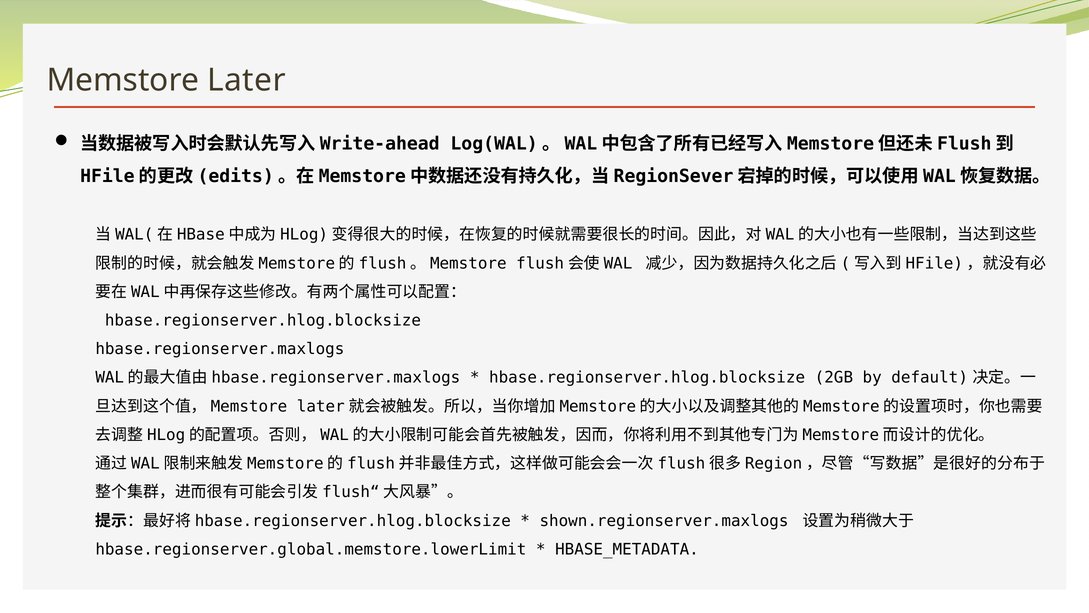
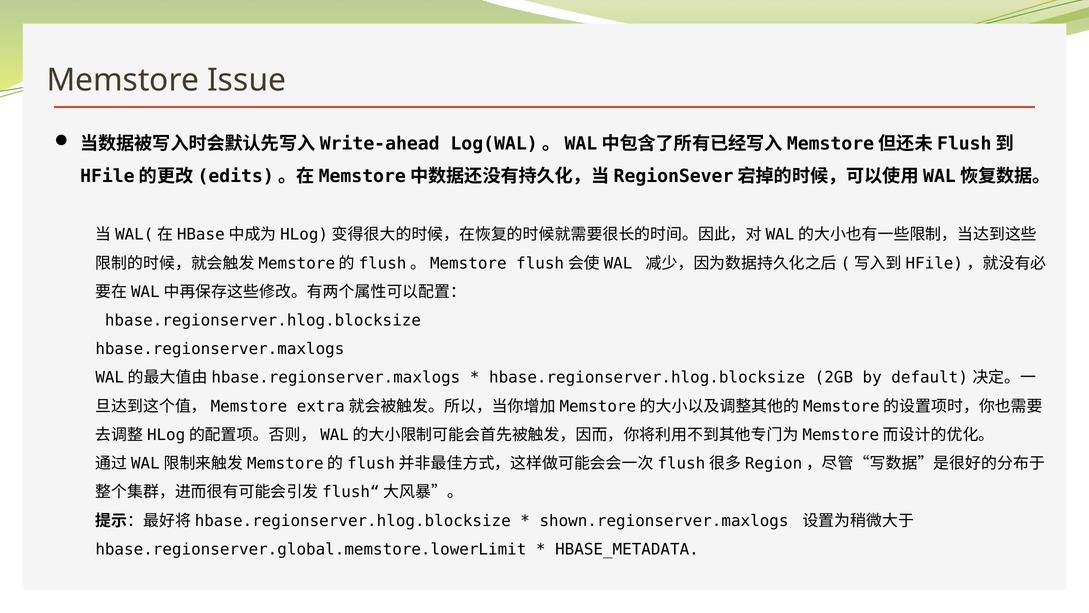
Memstore Later: Later -> Issue
later at (321, 406): later -> extra
